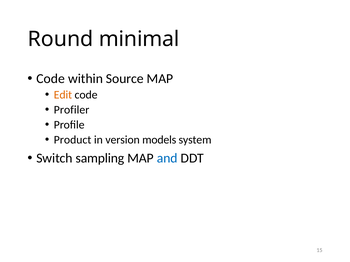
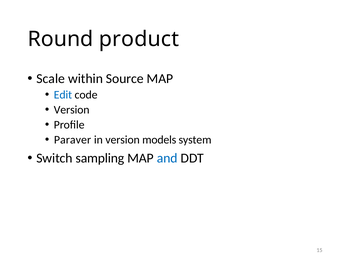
minimal: minimal -> product
Code at (51, 79): Code -> Scale
Edit colour: orange -> blue
Profiler at (72, 110): Profiler -> Version
Product: Product -> Paraver
